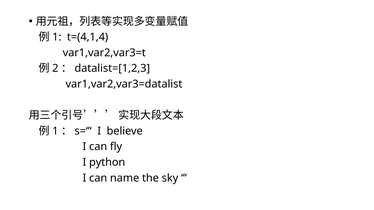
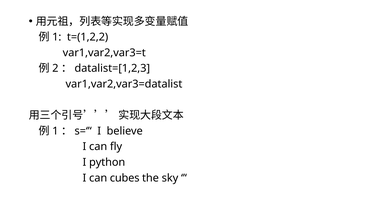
t=(4,1,4: t=(4,1,4 -> t=(1,2,2
name: name -> cubes
